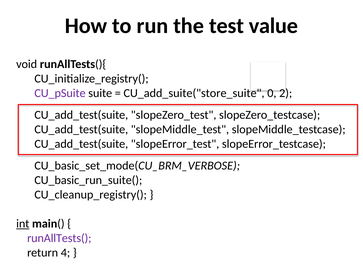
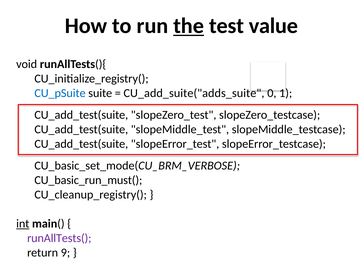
the underline: none -> present
CU_pSuite colour: purple -> blue
CU_add_suite("store_suite: CU_add_suite("store_suite -> CU_add_suite("adds_suite
2: 2 -> 1
CU_basic_run_suite(: CU_basic_run_suite( -> CU_basic_run_must(
4: 4 -> 9
